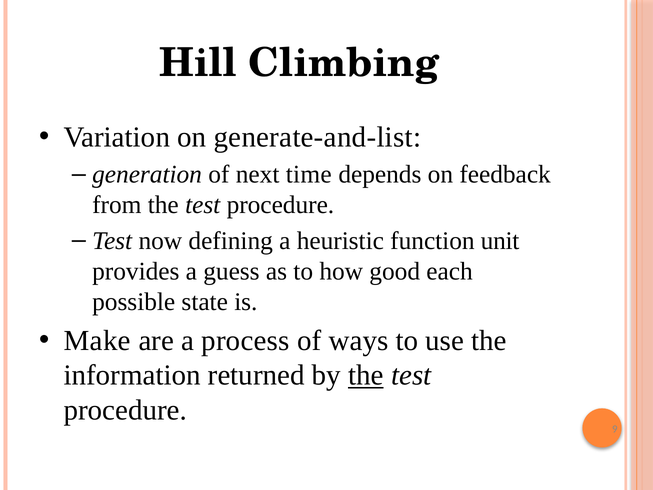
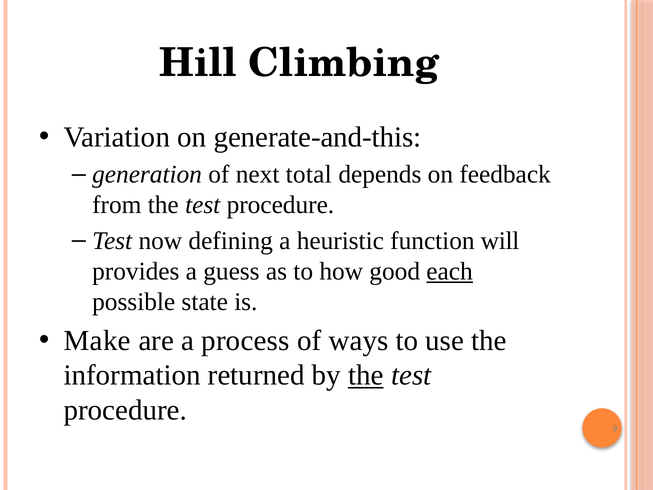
generate-and-list: generate-and-list -> generate-and-this
time: time -> total
unit: unit -> will
each underline: none -> present
